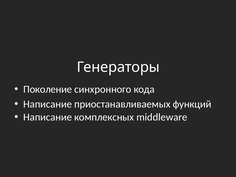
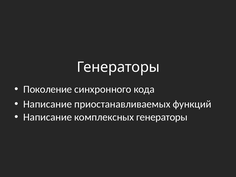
комплексных middleware: middleware -> генераторы
